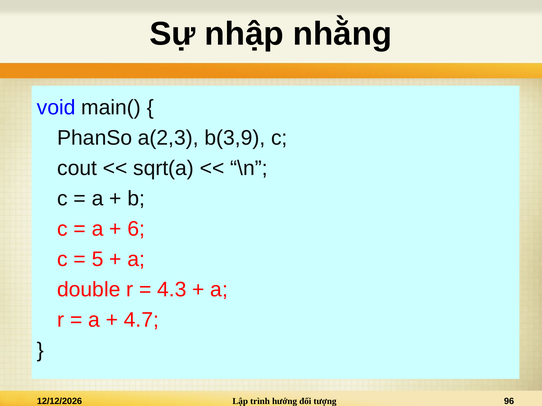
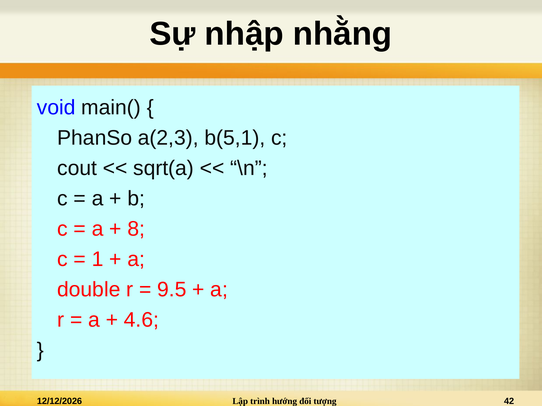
b(3,9: b(3,9 -> b(5,1
6: 6 -> 8
5: 5 -> 1
4.3: 4.3 -> 9.5
4.7: 4.7 -> 4.6
96: 96 -> 42
